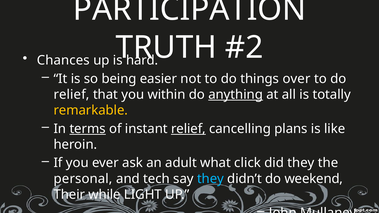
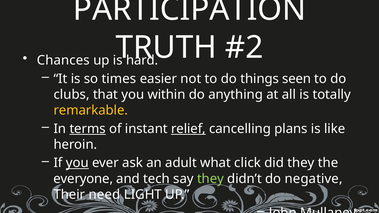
being: being -> times
over: over -> seen
relief at (71, 95): relief -> clubs
anything underline: present -> none
you at (77, 163) underline: none -> present
personal: personal -> everyone
they at (210, 179) colour: light blue -> light green
weekend: weekend -> negative
while: while -> need
